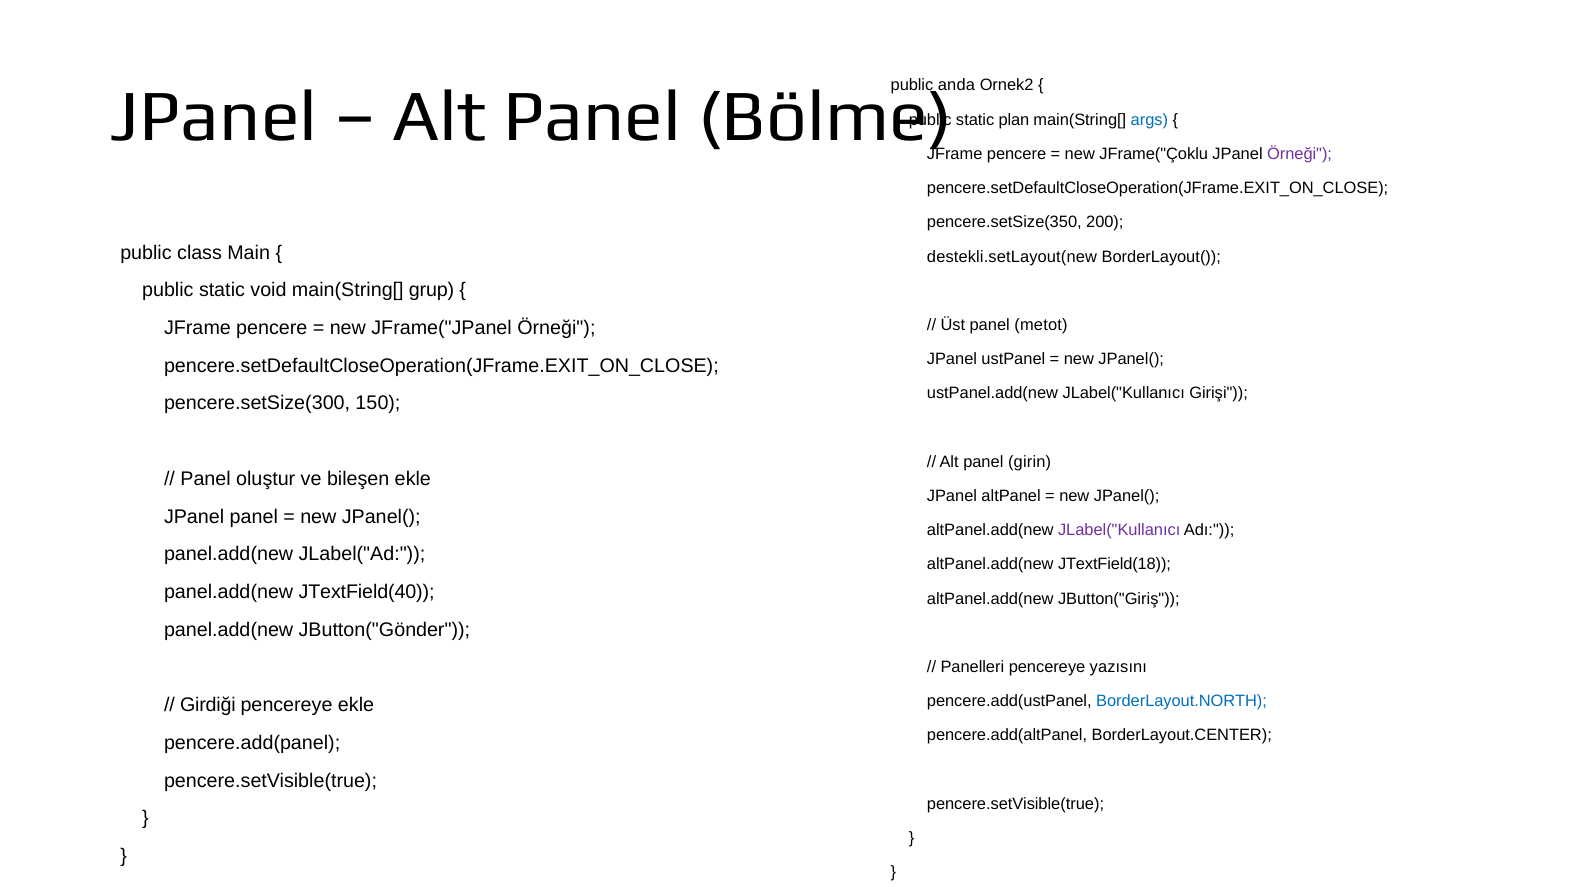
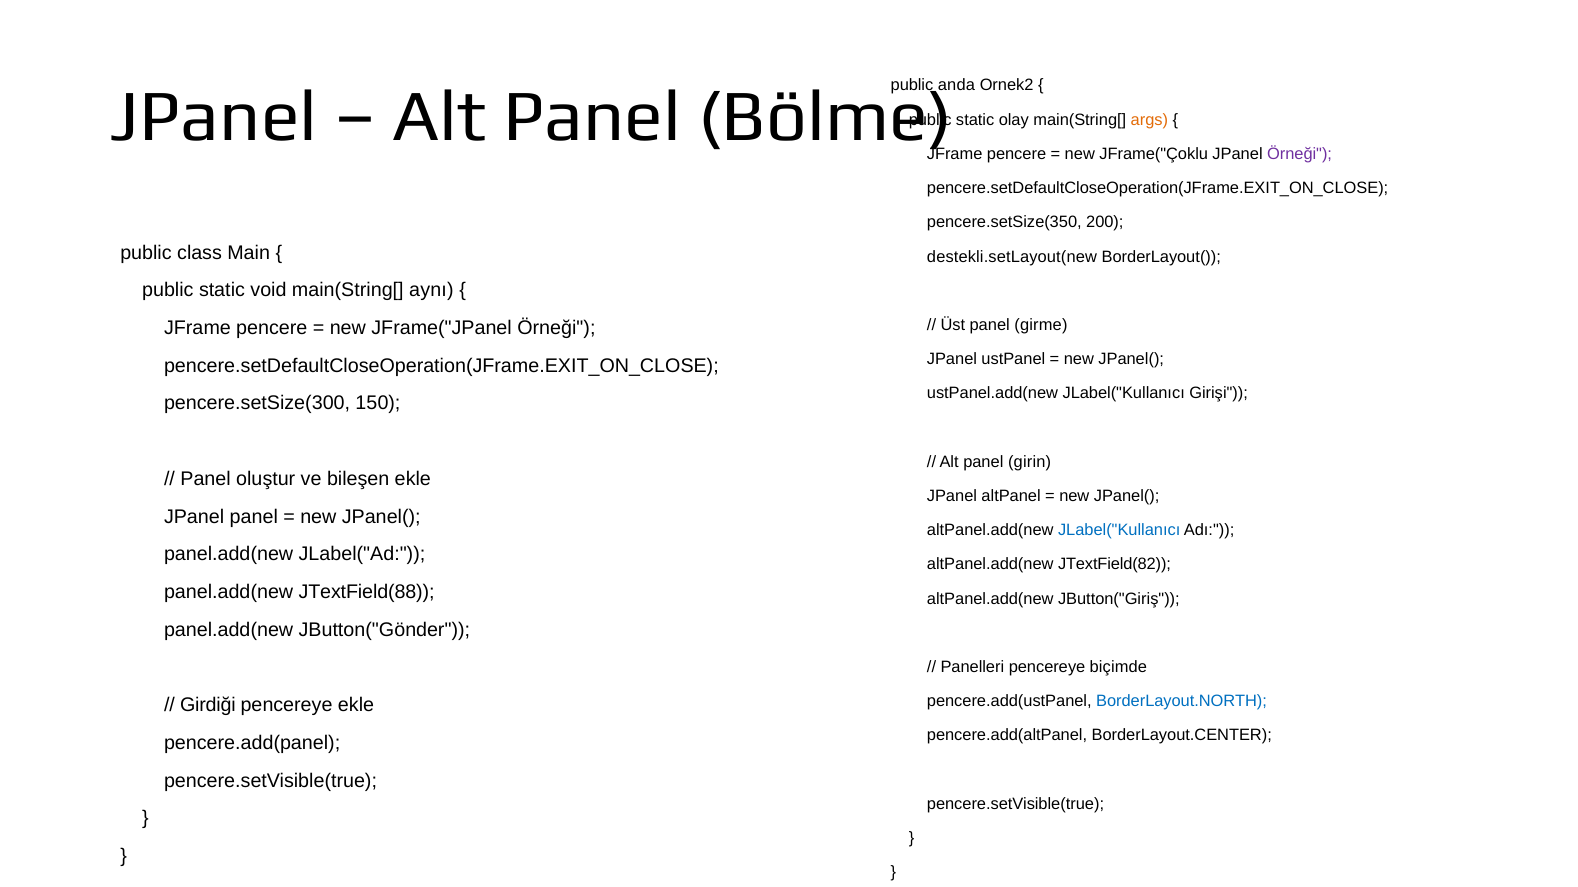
plan: plan -> olay
args colour: blue -> orange
grup: grup -> aynı
metot: metot -> girme
JLabel("Kullanıcı at (1119, 531) colour: purple -> blue
JTextField(18: JTextField(18 -> JTextField(82
JTextField(40: JTextField(40 -> JTextField(88
yazısını: yazısını -> biçimde
